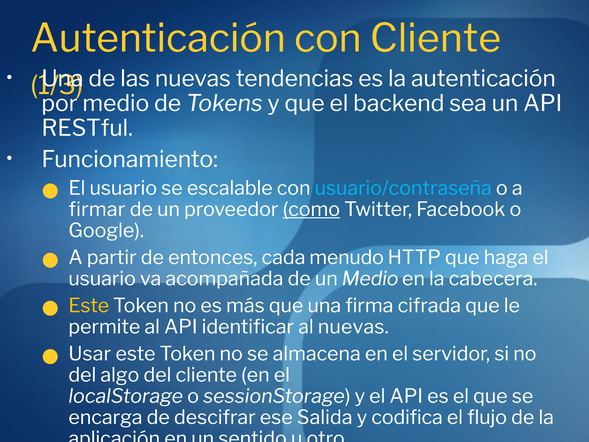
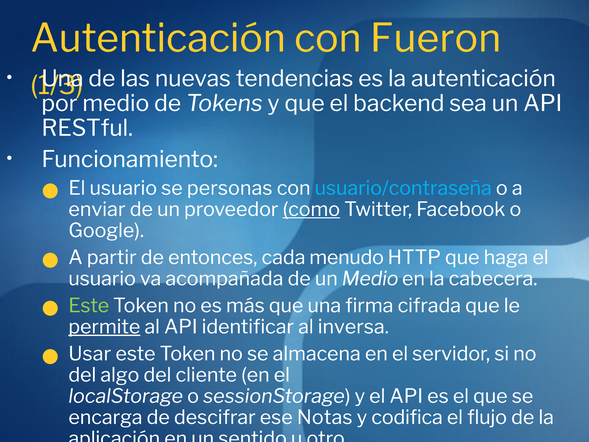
con Cliente: Cliente -> Fueron
escalable: escalable -> personas
firmar: firmar -> enviar
Este at (89, 306) colour: yellow -> light green
permite underline: none -> present
al nuevas: nuevas -> inversa
Salida: Salida -> Notas
